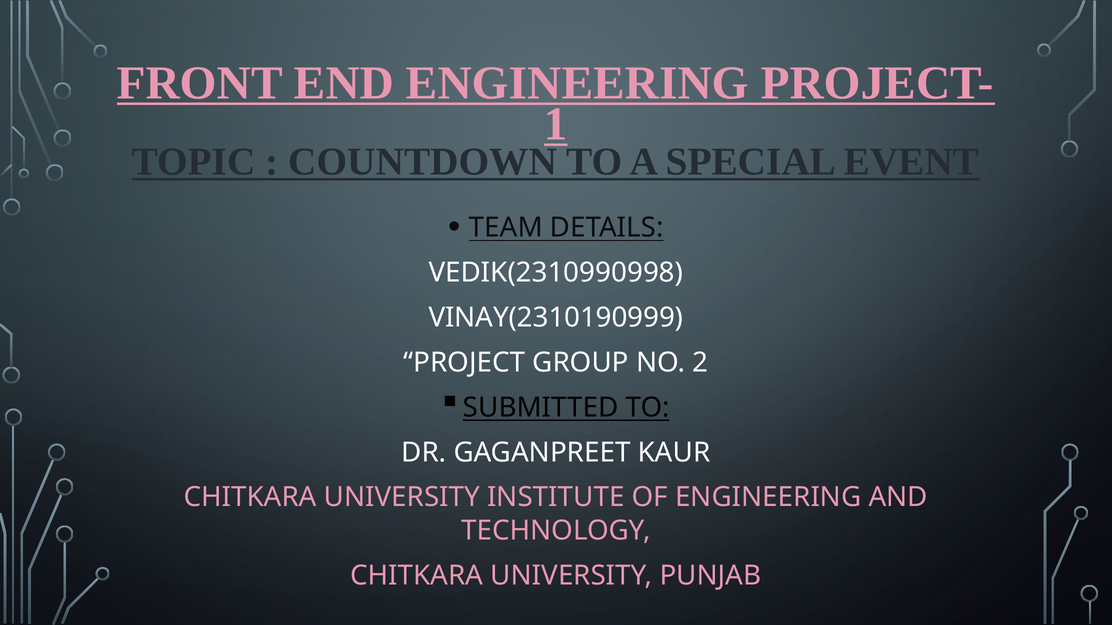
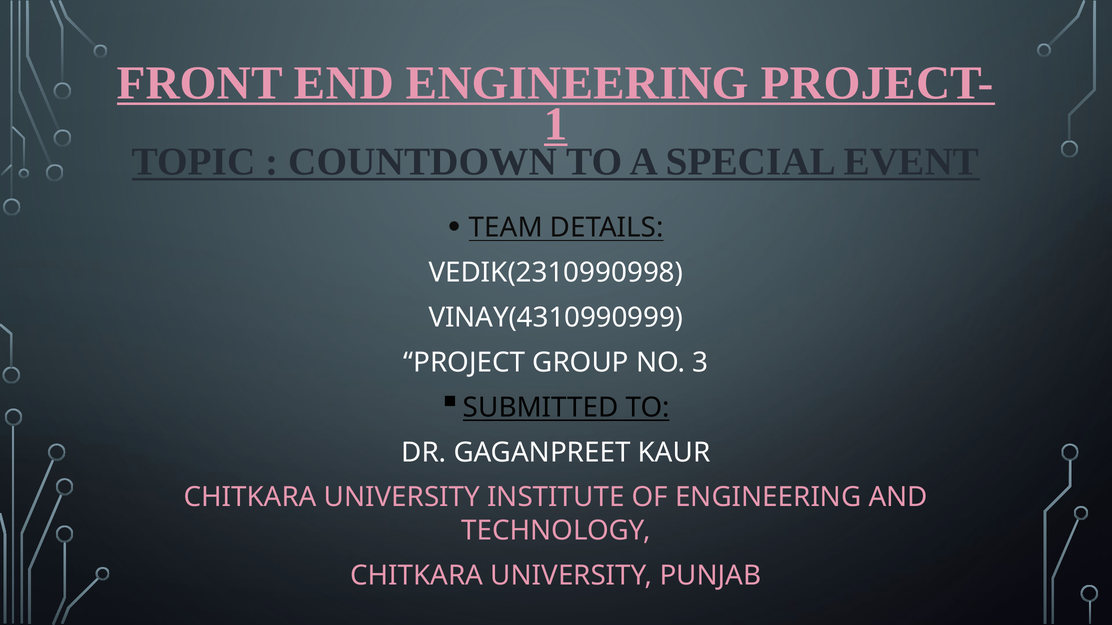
VINAY(2310190999: VINAY(2310190999 -> VINAY(4310990999
2: 2 -> 3
